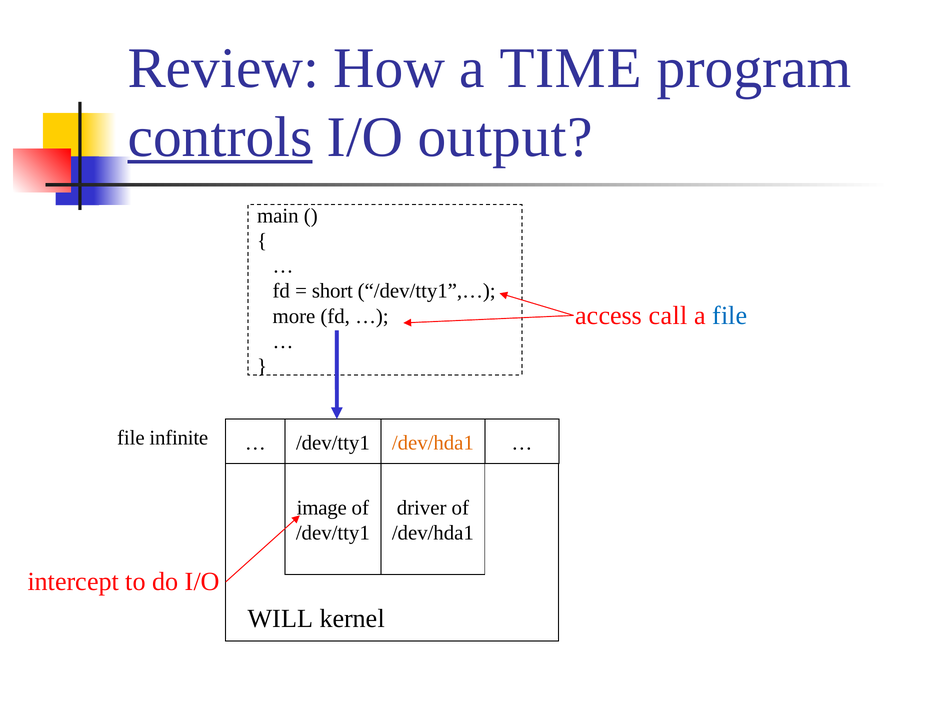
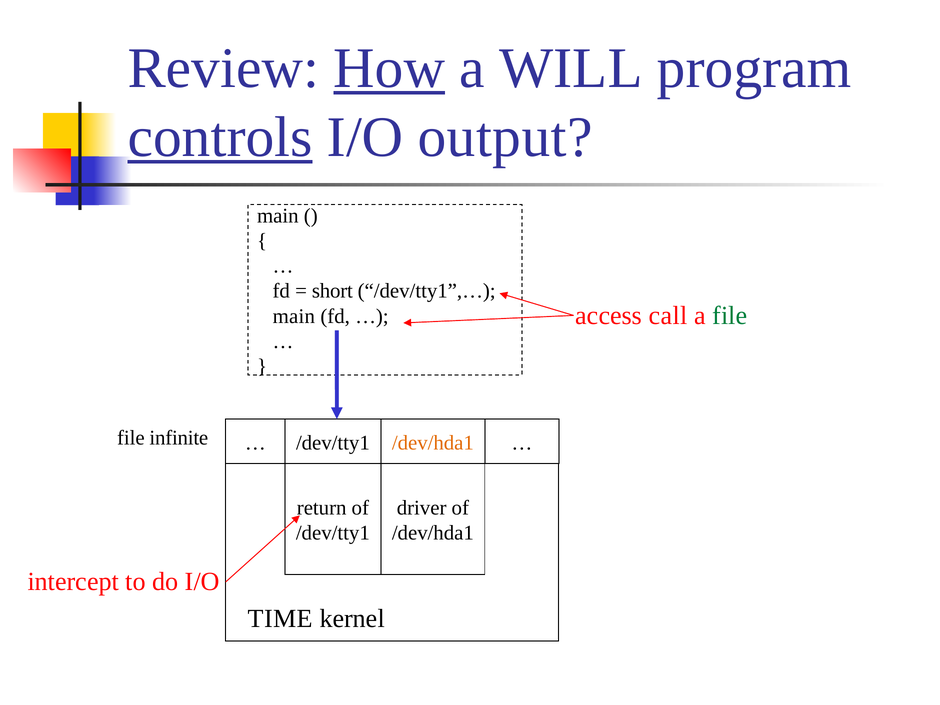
How underline: none -> present
TIME: TIME -> WILL
file at (730, 315) colour: blue -> green
more at (294, 316): more -> main
image: image -> return
WILL: WILL -> TIME
